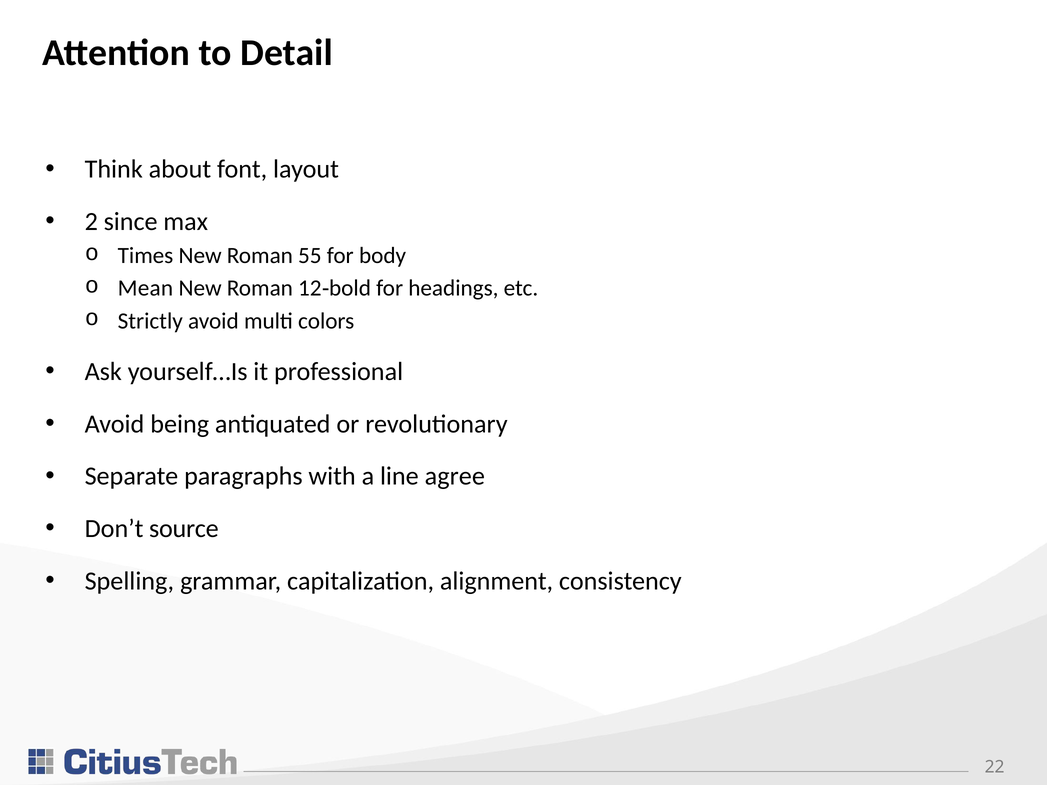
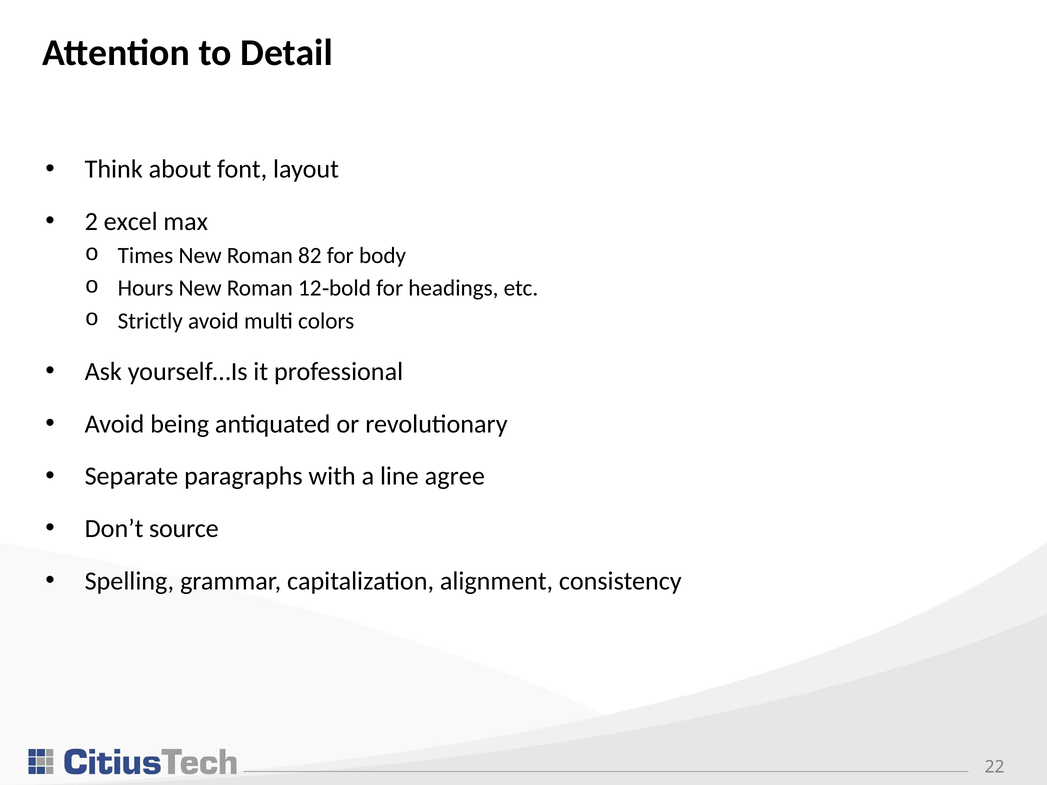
since: since -> excel
55: 55 -> 82
Mean: Mean -> Hours
